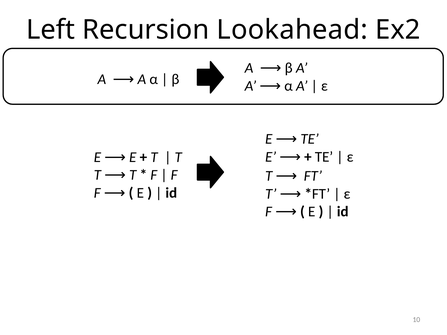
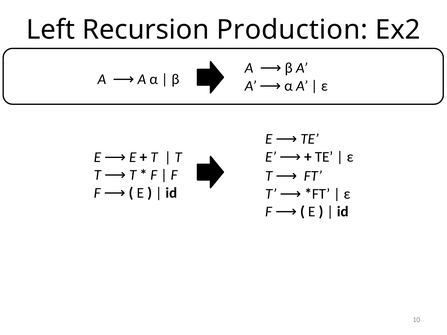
Lookahead: Lookahead -> Production
